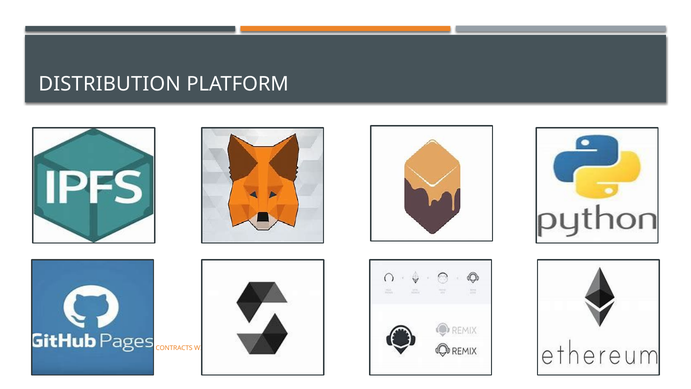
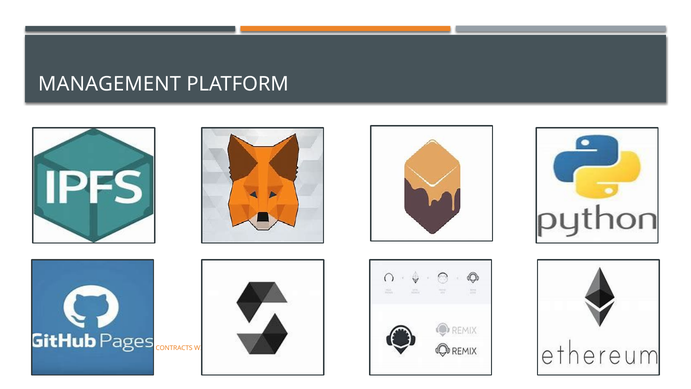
DISTRIBUTION: DISTRIBUTION -> MANAGEMENT
